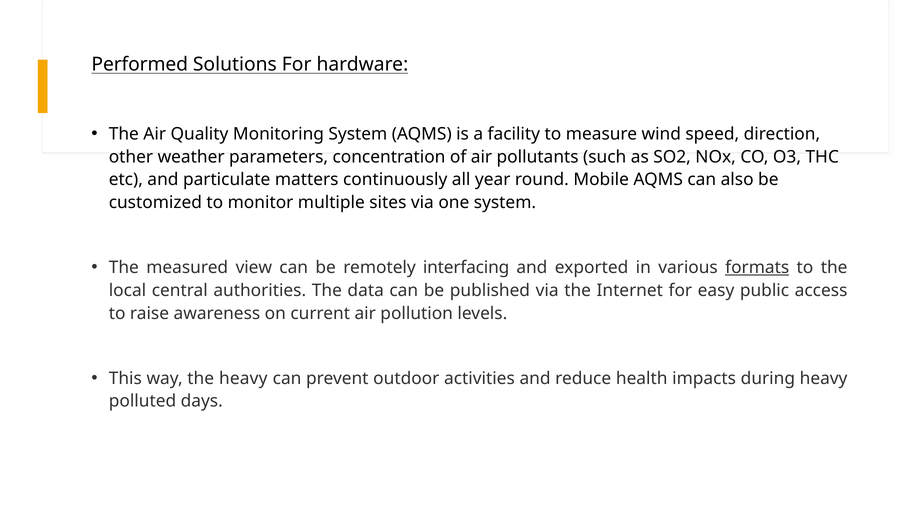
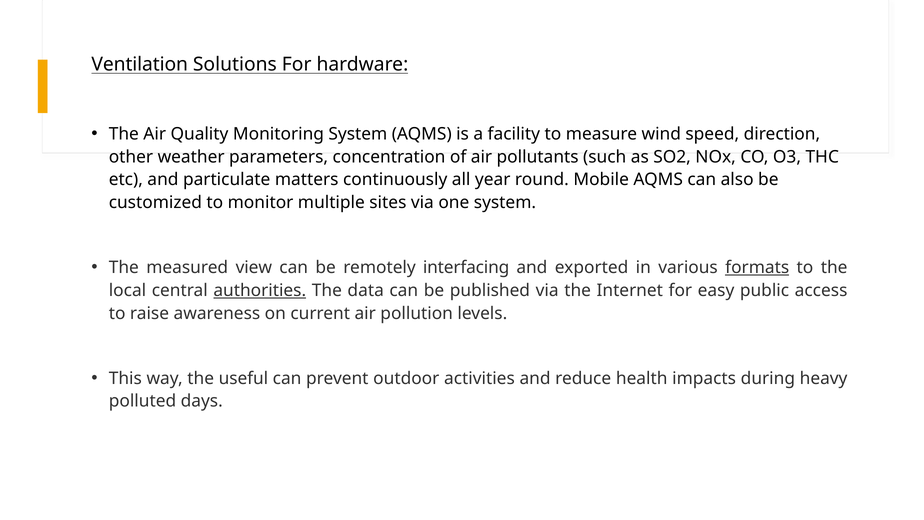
Performed: Performed -> Ventilation
authorities underline: none -> present
the heavy: heavy -> useful
